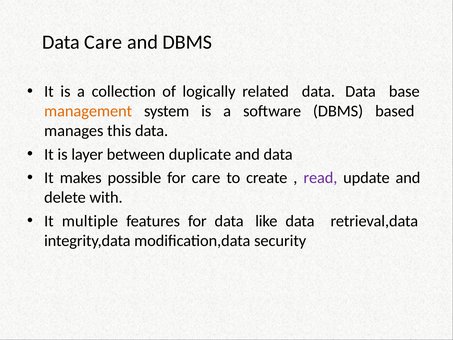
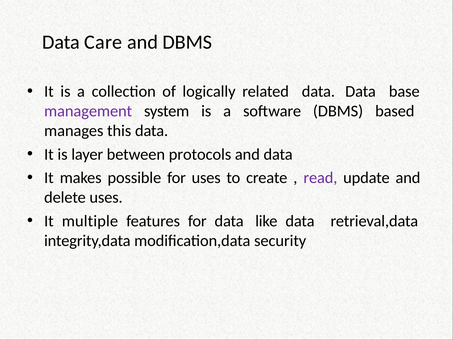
management colour: orange -> purple
duplicate: duplicate -> protocols
for care: care -> uses
delete with: with -> uses
